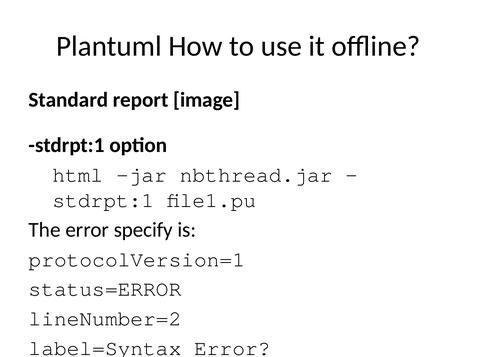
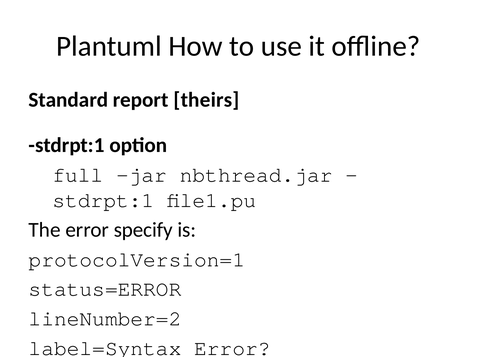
image: image -> theirs
html: html -> full
